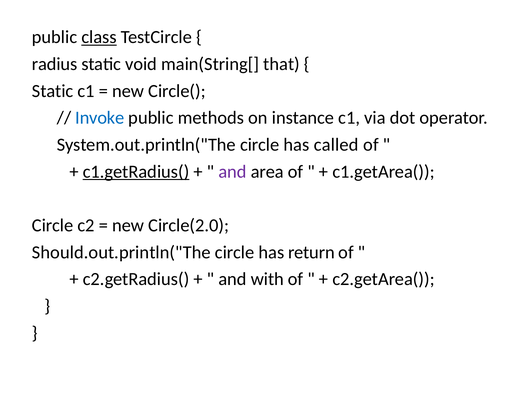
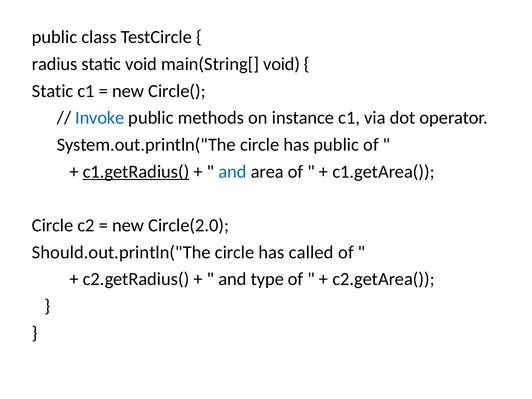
class underline: present -> none
main(String[ that: that -> void
has called: called -> public
and at (232, 172) colour: purple -> blue
return: return -> called
with: with -> type
